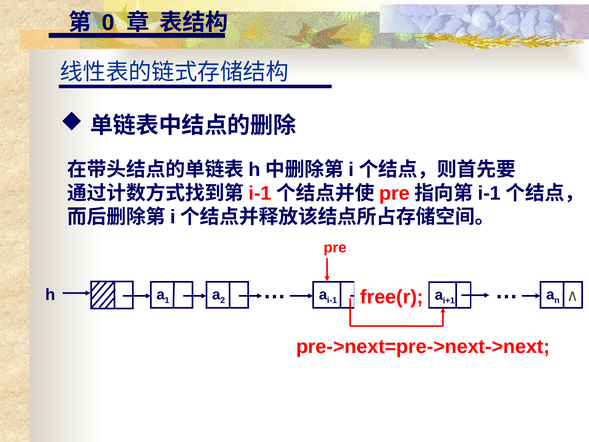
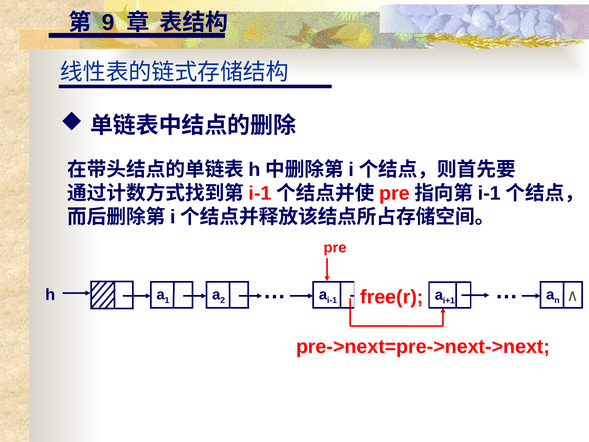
0: 0 -> 9
